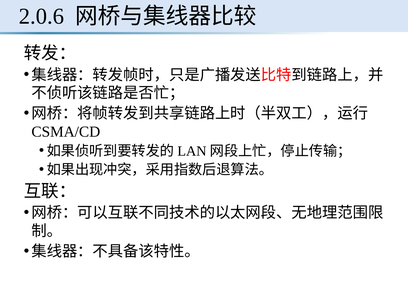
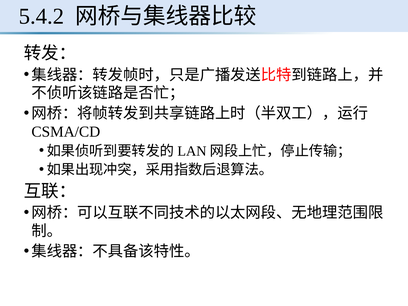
2.0.6: 2.0.6 -> 5.4.2
